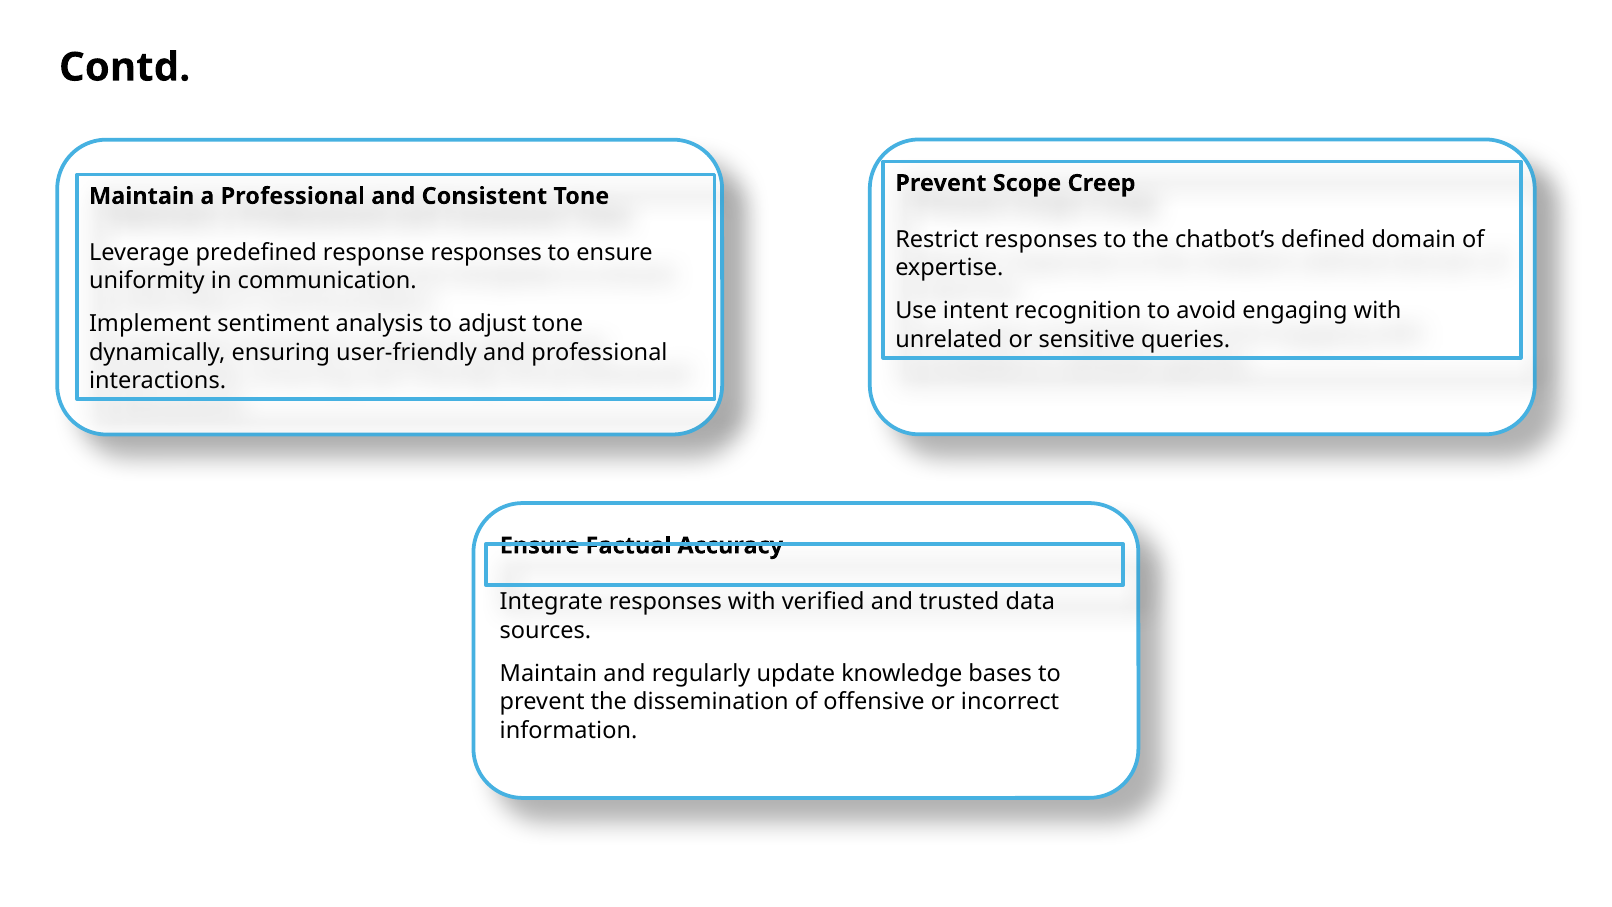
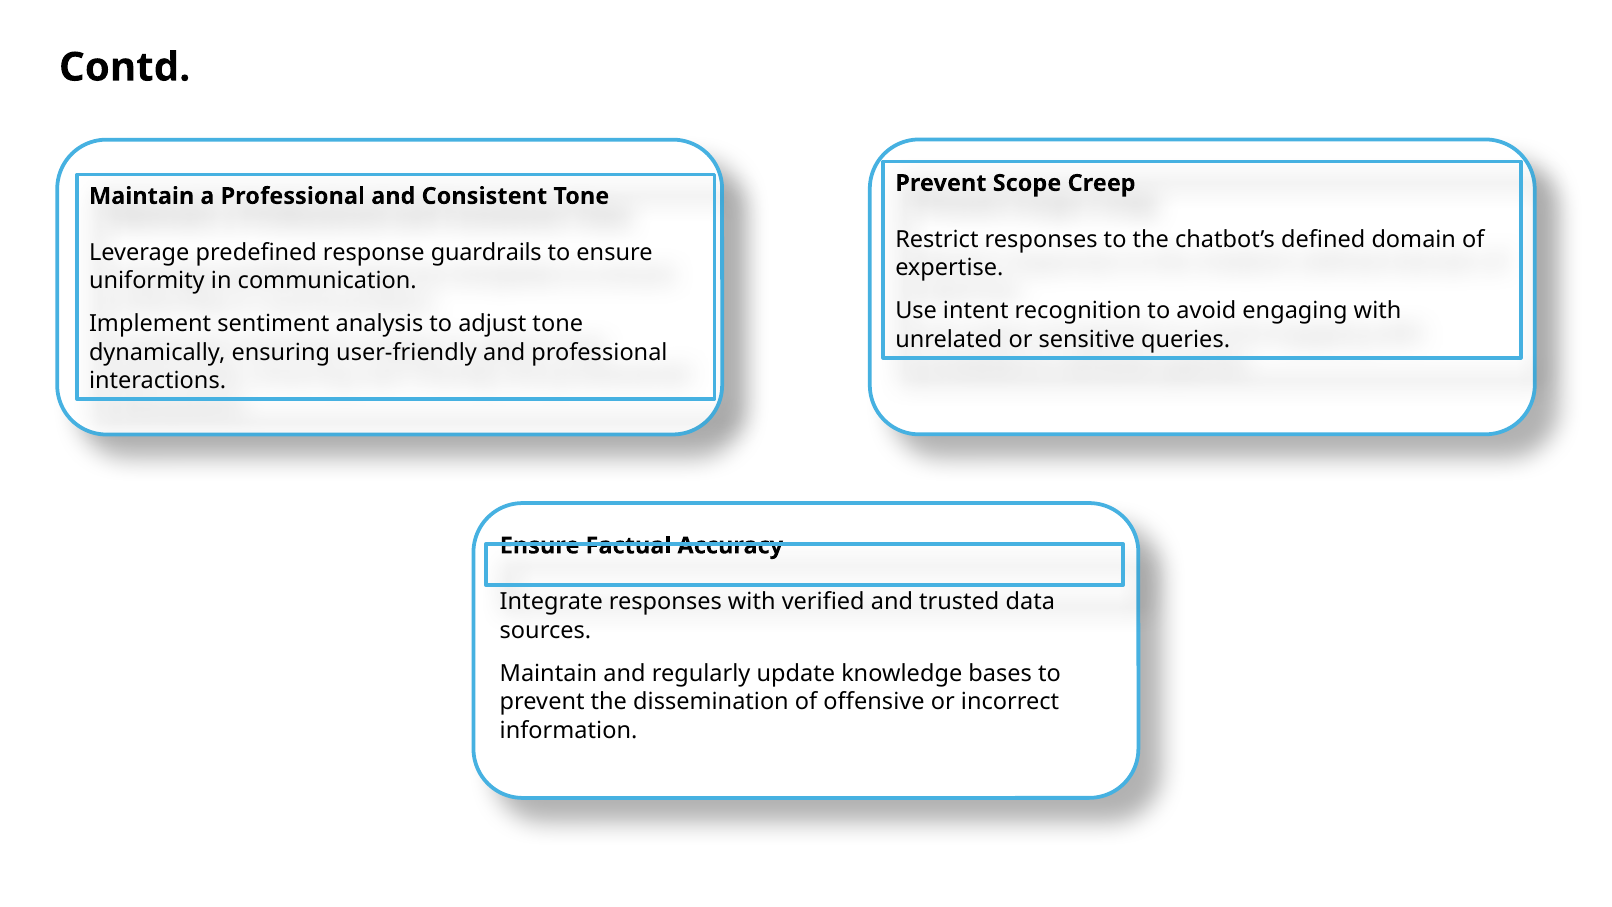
response responses: responses -> guardrails
